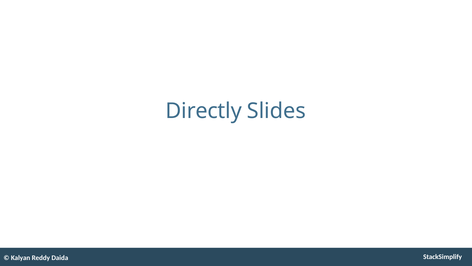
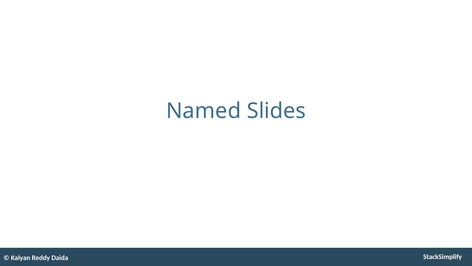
Directly: Directly -> Named
